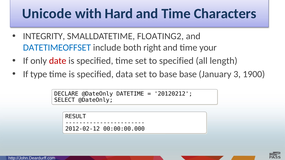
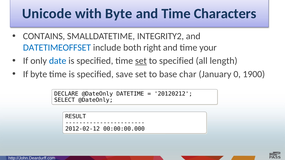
with Hard: Hard -> Byte
INTEGRITY: INTEGRITY -> CONTAINS
FLOATING2: FLOATING2 -> INTEGRITY2
date colour: red -> blue
set at (141, 61) underline: none -> present
If type: type -> byte
data: data -> save
base base: base -> char
3: 3 -> 0
